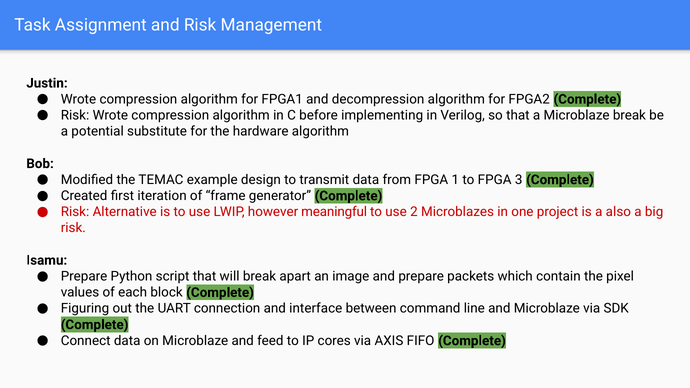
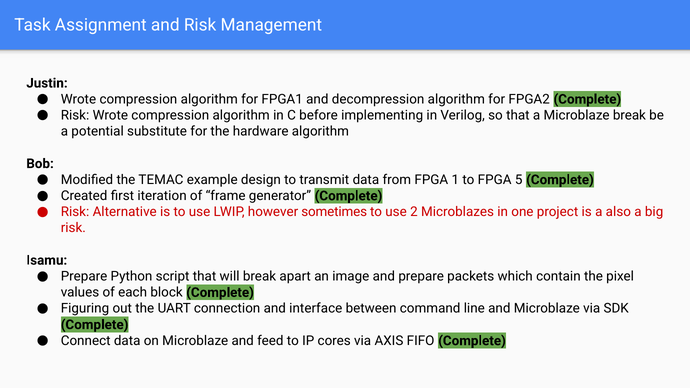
3: 3 -> 5
meaningful: meaningful -> sometimes
